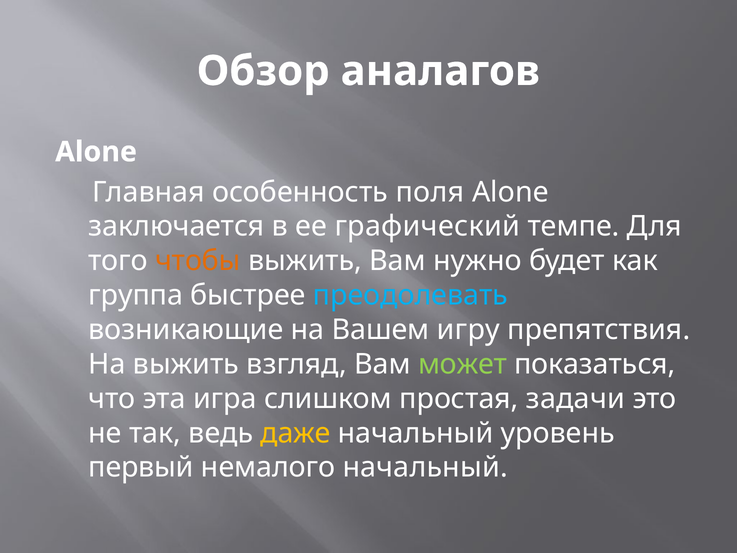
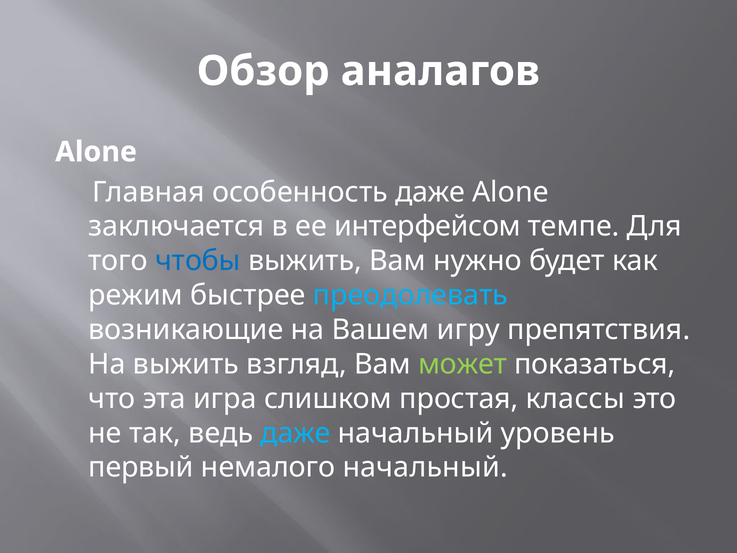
особенность поля: поля -> даже
графический: графический -> интерфейсом
чтобы colour: orange -> blue
группа: группа -> режим
задачи: задачи -> классы
даже at (296, 433) colour: yellow -> light blue
